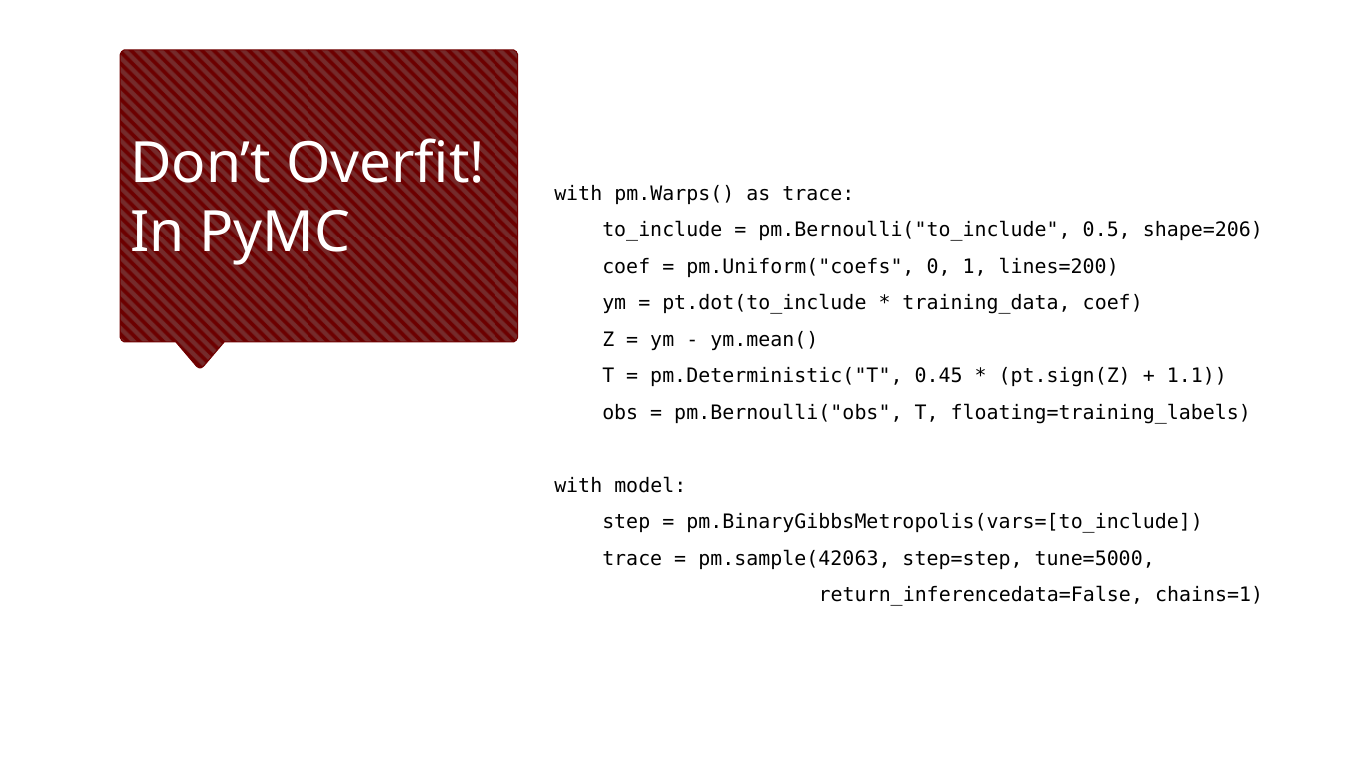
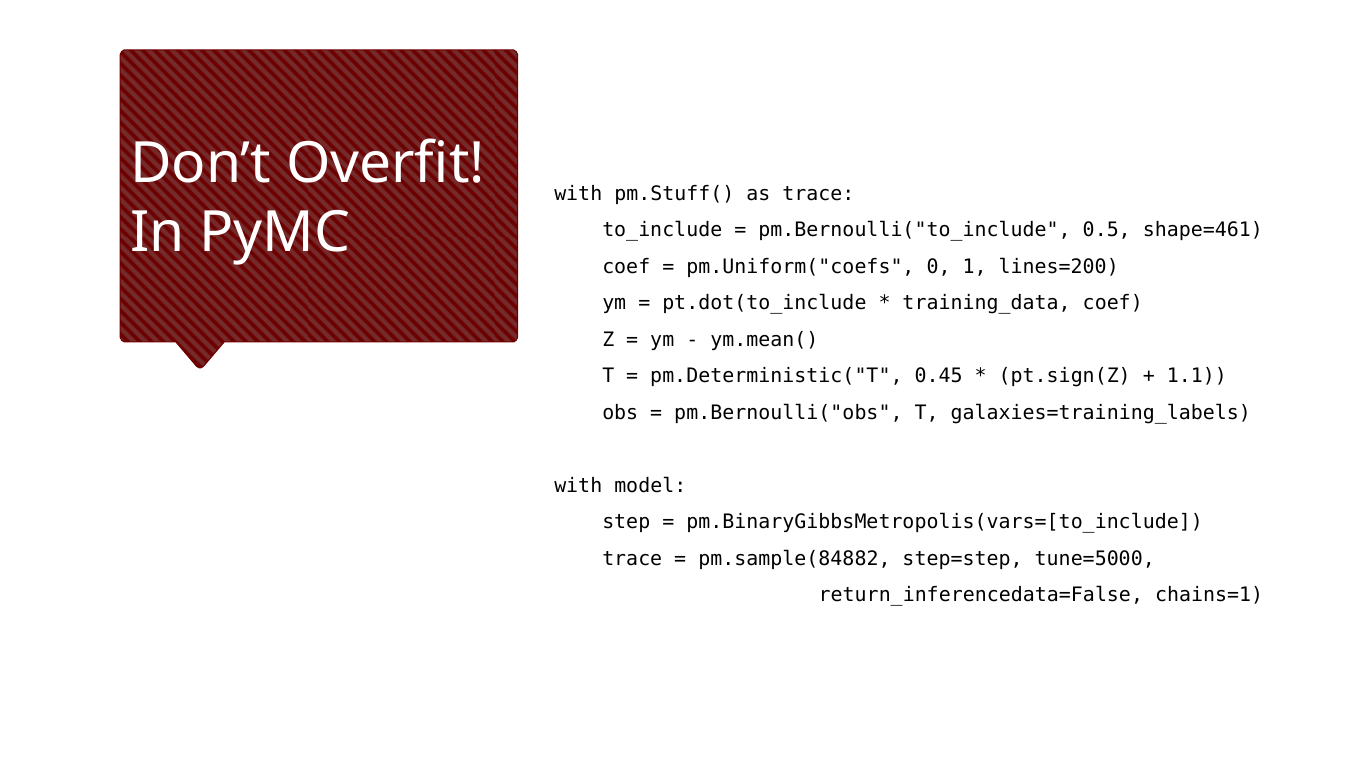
pm.Warps(: pm.Warps( -> pm.Stuff(
shape=206: shape=206 -> shape=461
floating=training_labels: floating=training_labels -> galaxies=training_labels
pm.sample(42063: pm.sample(42063 -> pm.sample(84882
